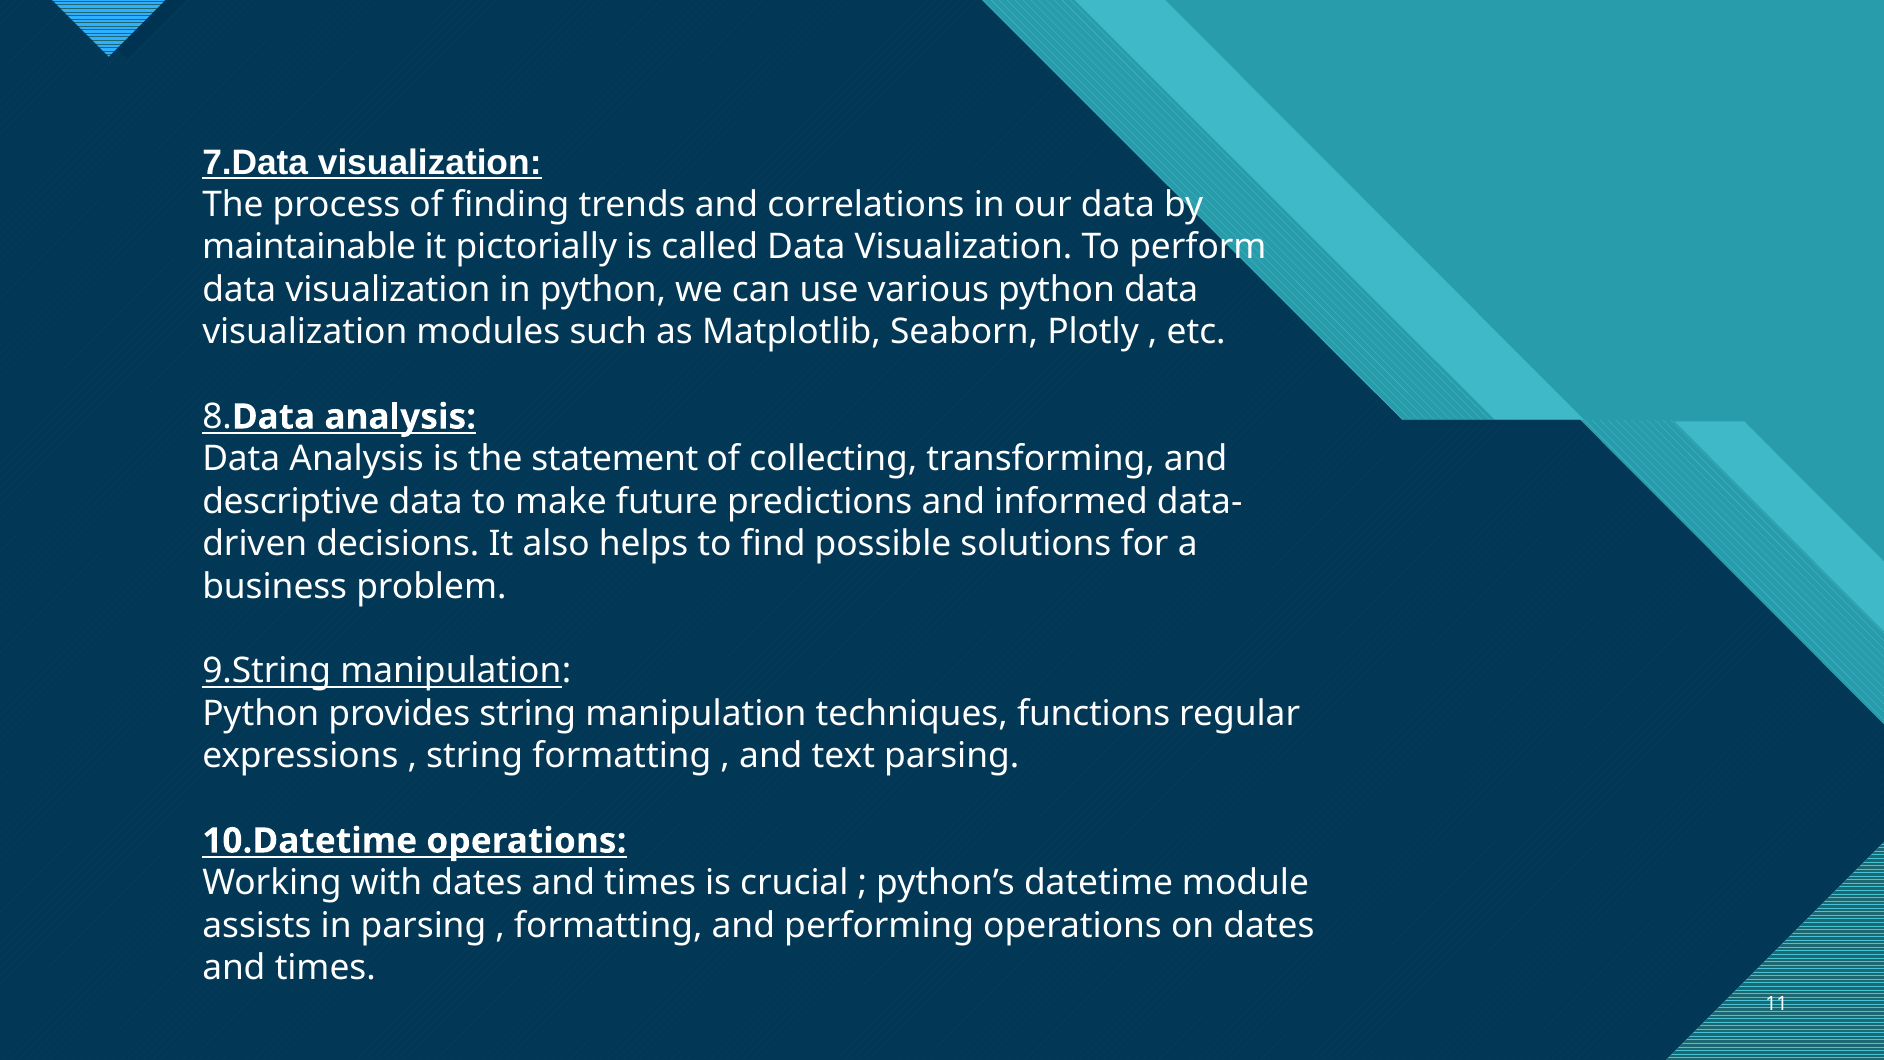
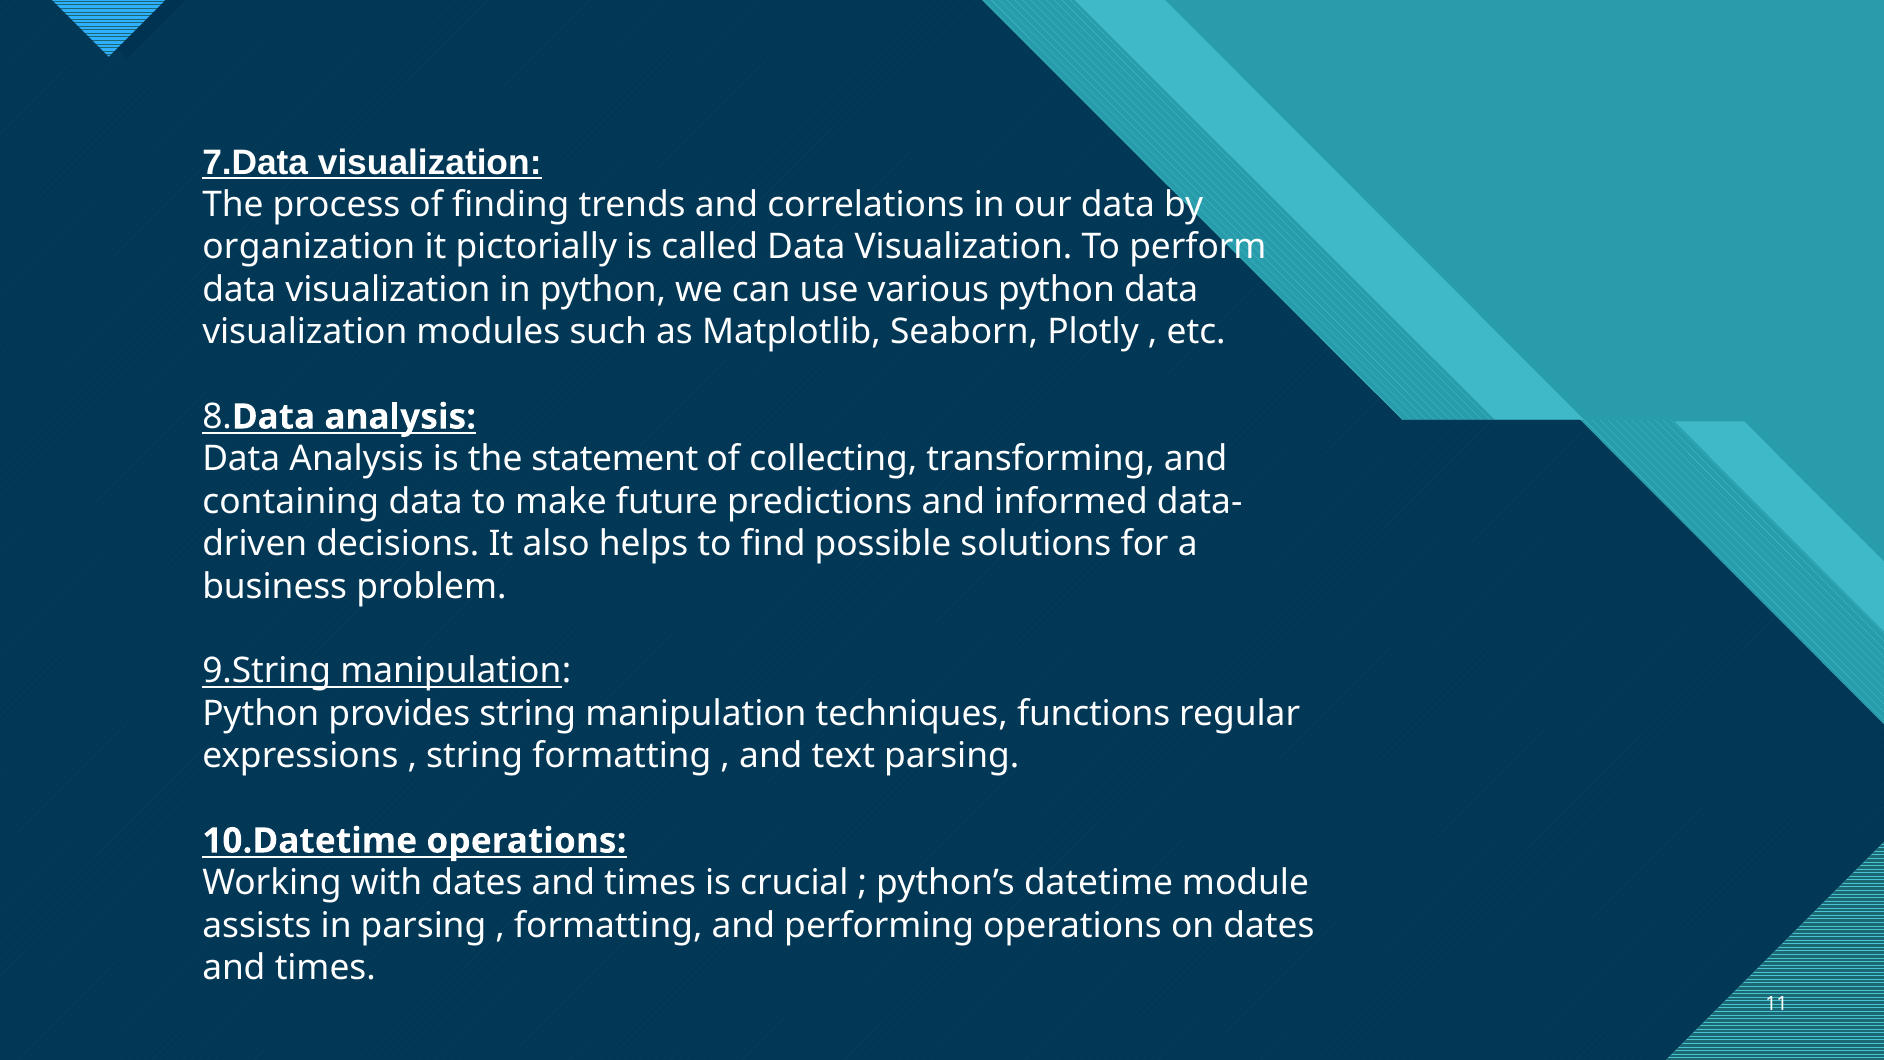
maintainable: maintainable -> organization
descriptive: descriptive -> containing
